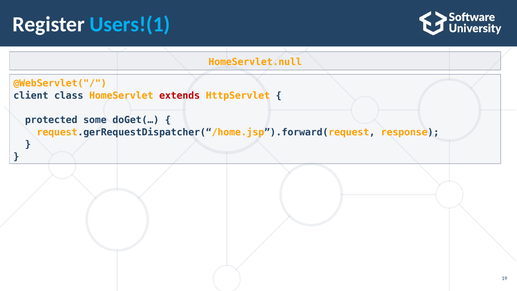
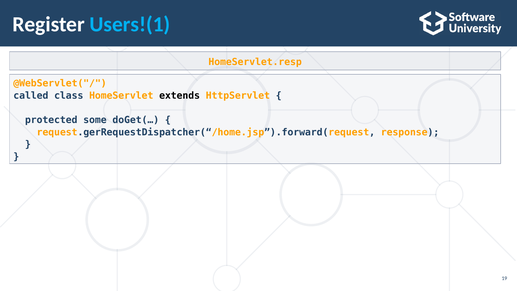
HomeServlet.null: HomeServlet.null -> HomeServlet.resp
client: client -> called
extends colour: red -> black
